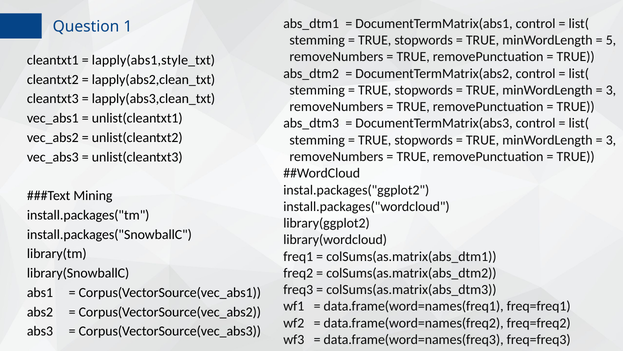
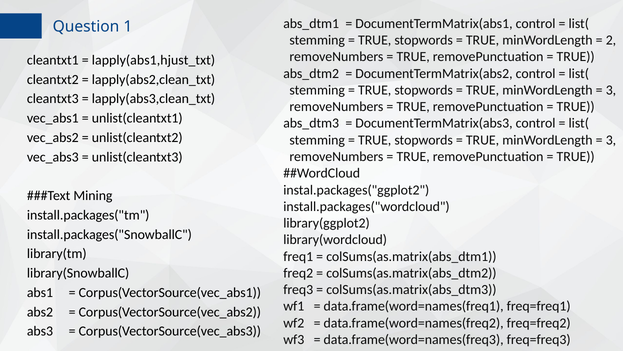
5: 5 -> 2
lapply(abs1,style_txt: lapply(abs1,style_txt -> lapply(abs1,hjust_txt
